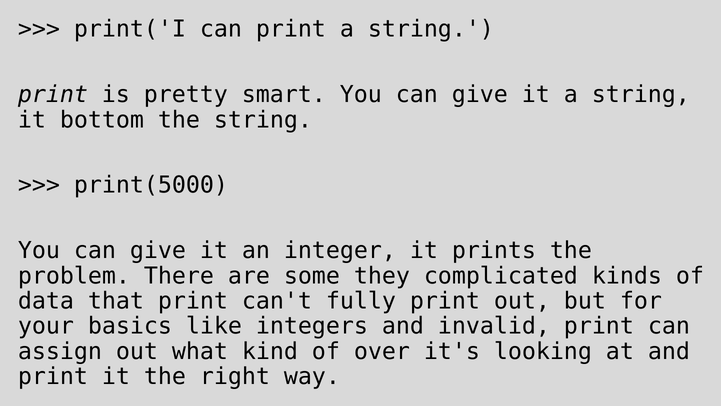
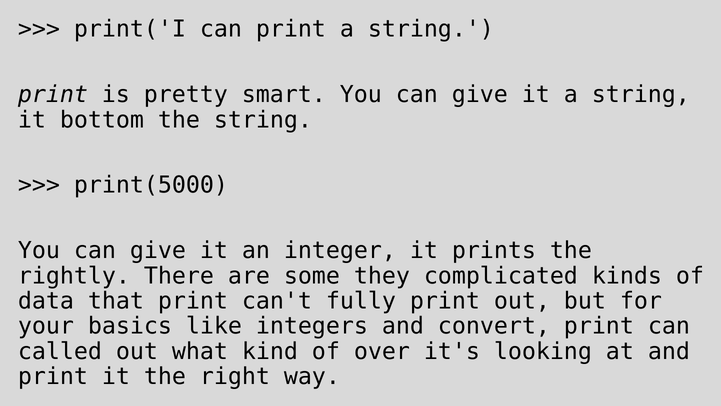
problem: problem -> rightly
invalid: invalid -> convert
assign: assign -> called
